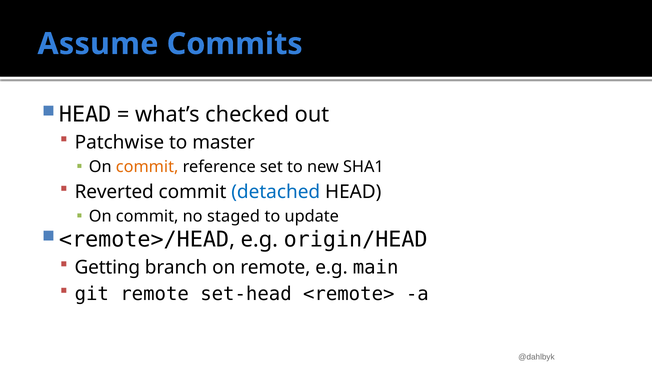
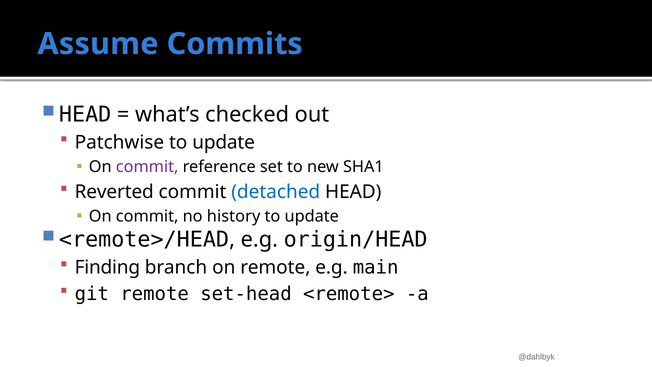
master at (224, 142): master -> update
commit at (147, 167) colour: orange -> purple
staged: staged -> history
Getting: Getting -> Finding
